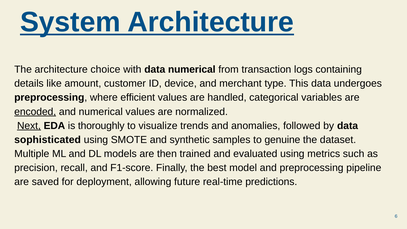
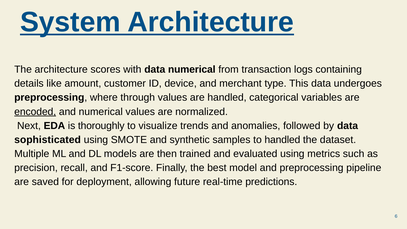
choice: choice -> scores
efficient: efficient -> through
Next underline: present -> none
to genuine: genuine -> handled
